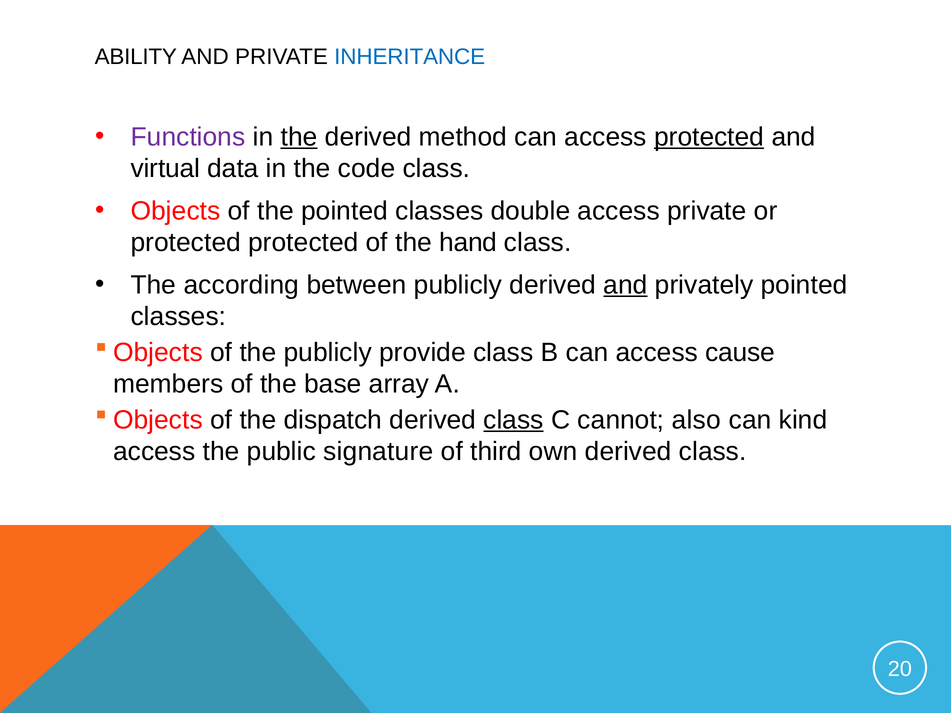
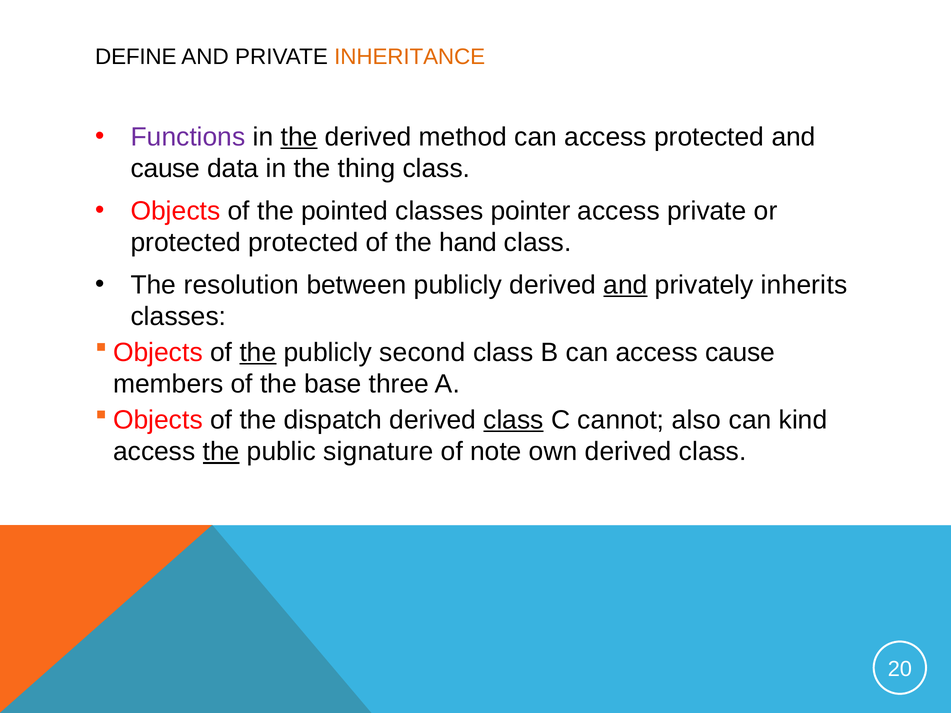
ABILITY: ABILITY -> DEFINE
INHERITANCE colour: blue -> orange
protected at (709, 137) underline: present -> none
virtual at (165, 169): virtual -> cause
code: code -> thing
double: double -> pointer
according: according -> resolution
privately pointed: pointed -> inherits
the at (258, 353) underline: none -> present
provide: provide -> second
array: array -> three
the at (221, 452) underline: none -> present
third: third -> note
